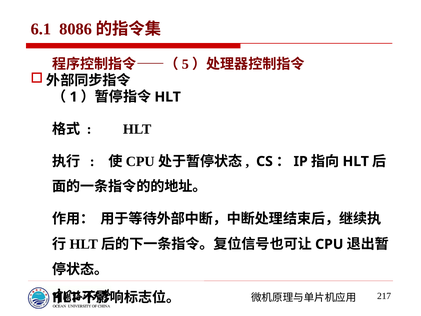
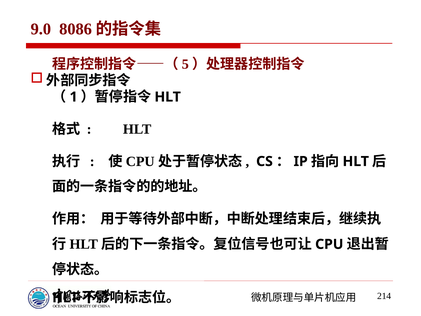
6.1: 6.1 -> 9.0
217: 217 -> 214
